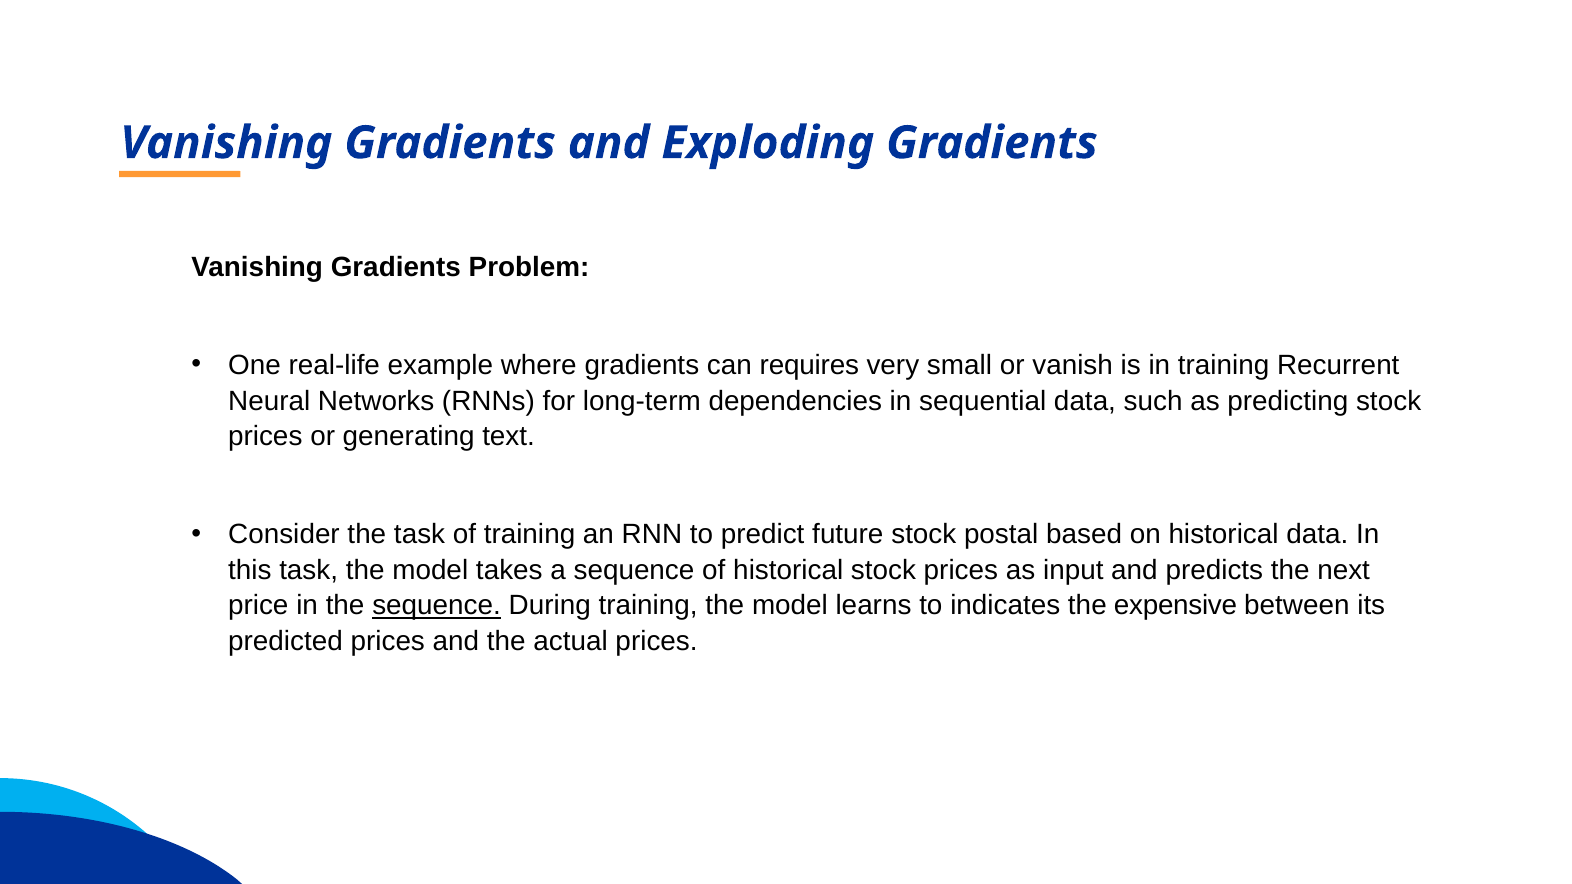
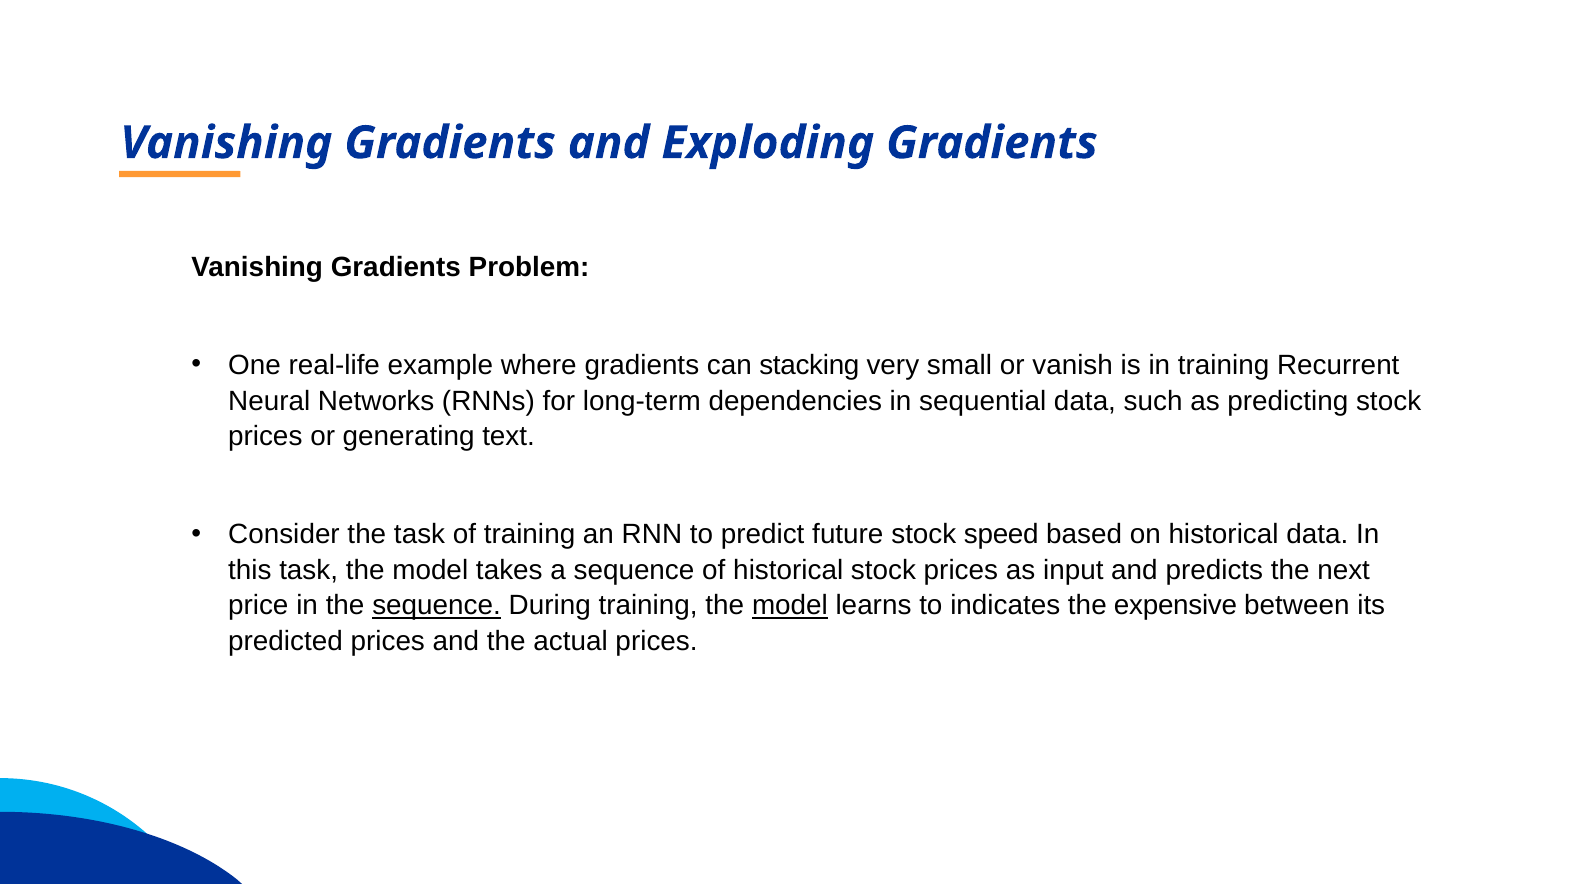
requires: requires -> stacking
postal: postal -> speed
model at (790, 606) underline: none -> present
